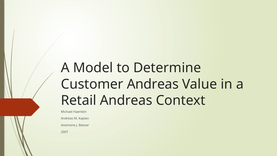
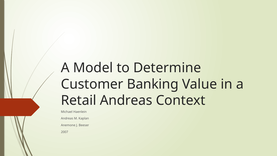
Customer Andreas: Andreas -> Banking
